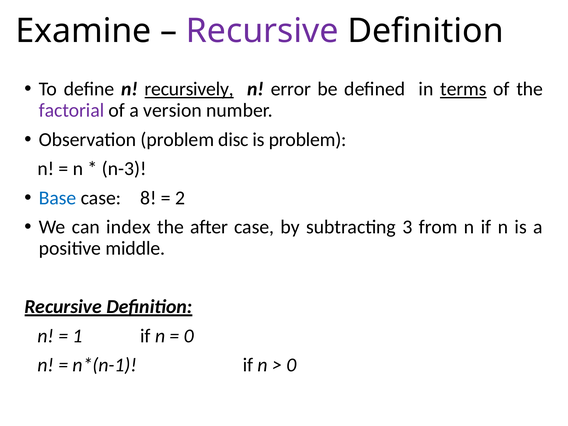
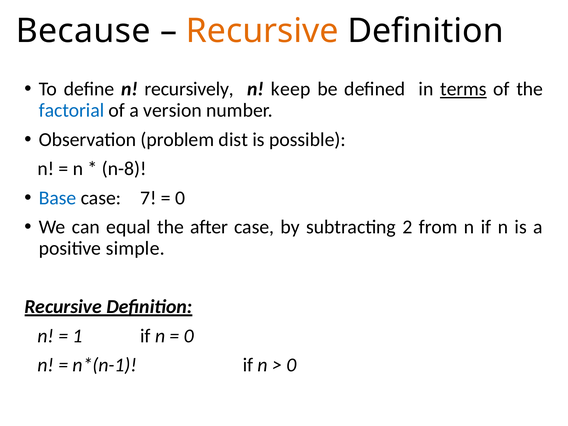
Examine: Examine -> Because
Recursive at (262, 31) colour: purple -> orange
recursively underline: present -> none
error: error -> keep
factorial colour: purple -> blue
disc: disc -> dist
is problem: problem -> possible
n-3: n-3 -> n-8
8: 8 -> 7
2 at (180, 198): 2 -> 0
index: index -> equal
3: 3 -> 2
middle: middle -> simple
